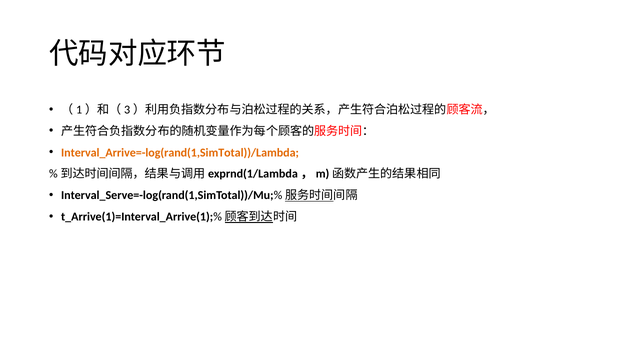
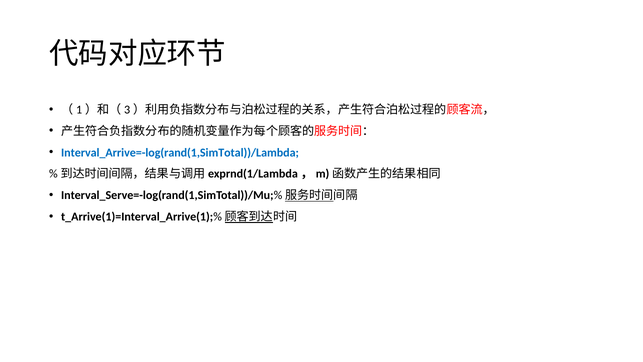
Interval_Arrive=-log(rand(1,SimTotal))/Lambda colour: orange -> blue
